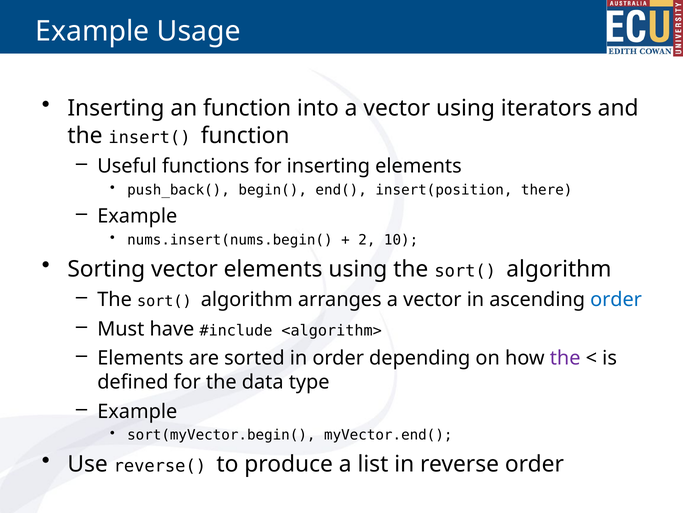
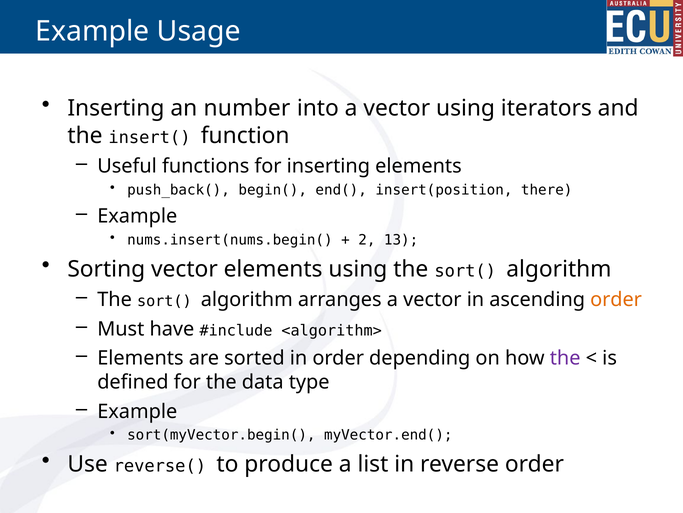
an function: function -> number
10: 10 -> 13
order at (616, 299) colour: blue -> orange
